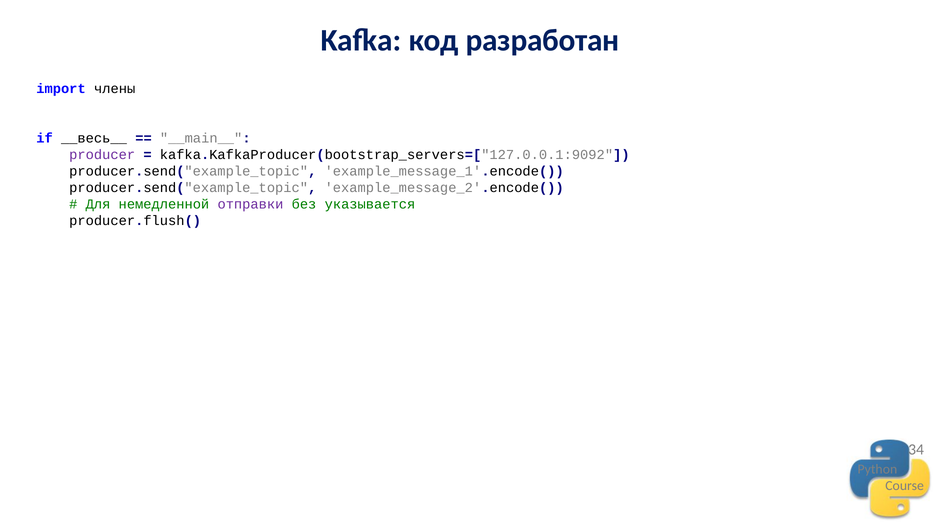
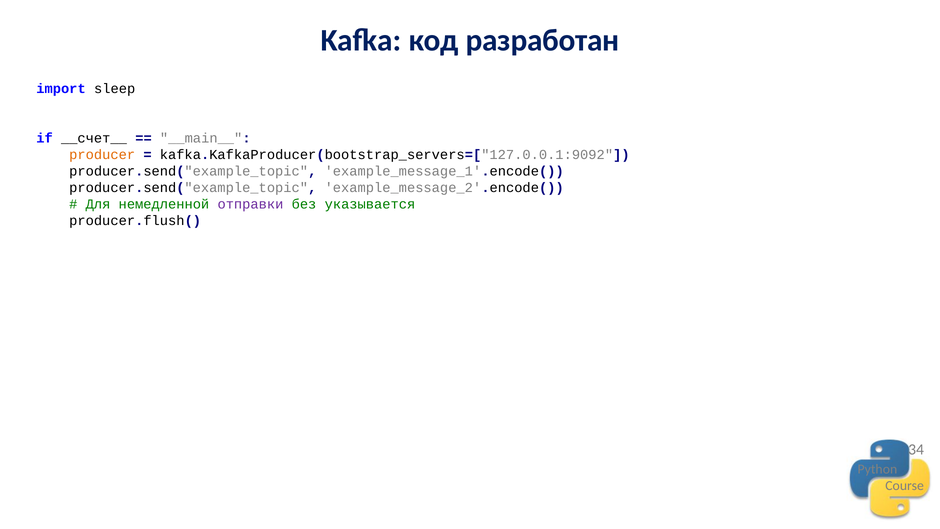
члены: члены -> sleep
__весь__: __весь__ -> __счет__
producer colour: purple -> orange
